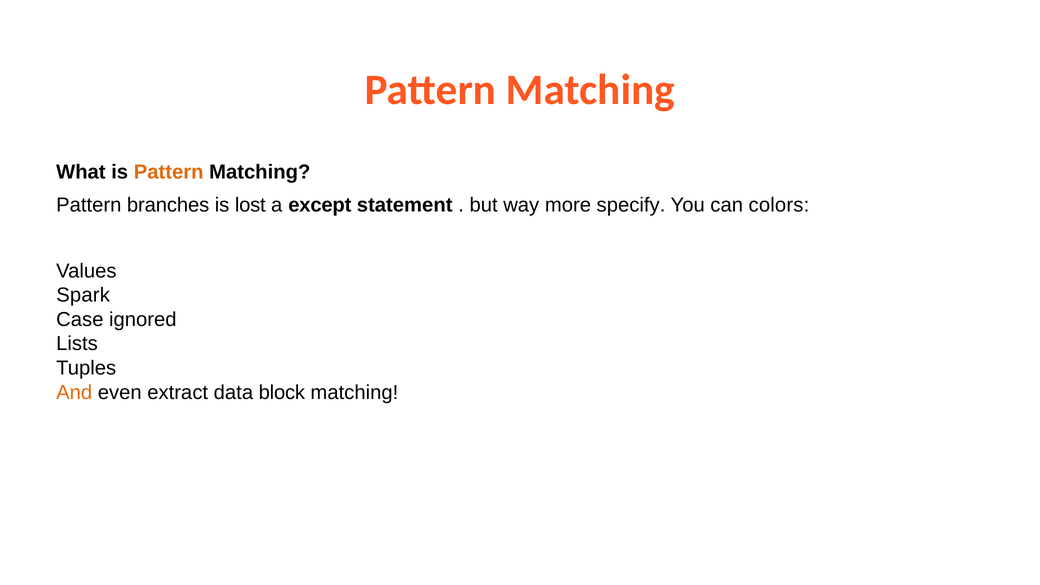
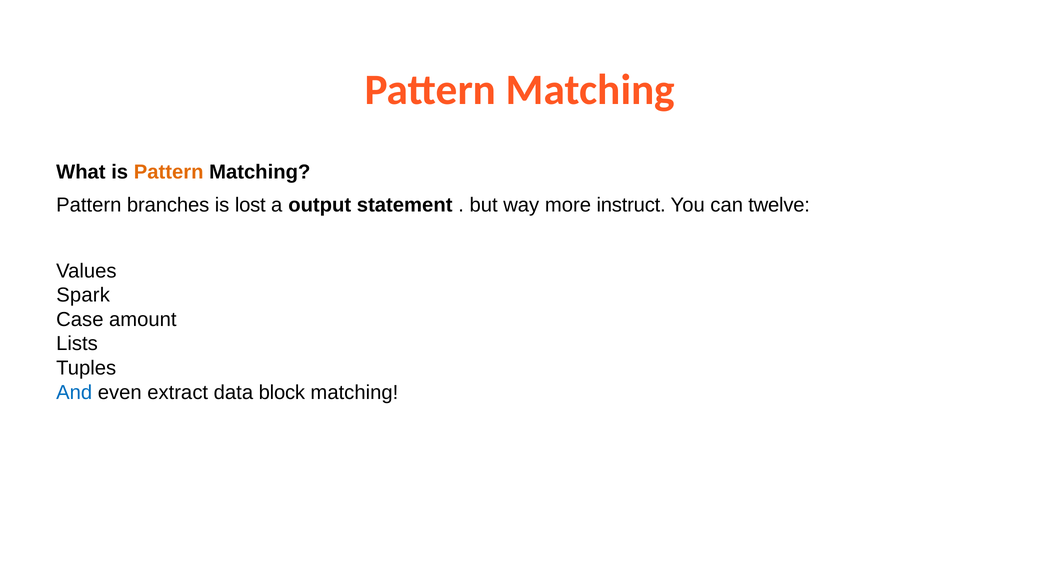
except: except -> output
specify: specify -> instruct
colors: colors -> twelve
ignored: ignored -> amount
And colour: orange -> blue
